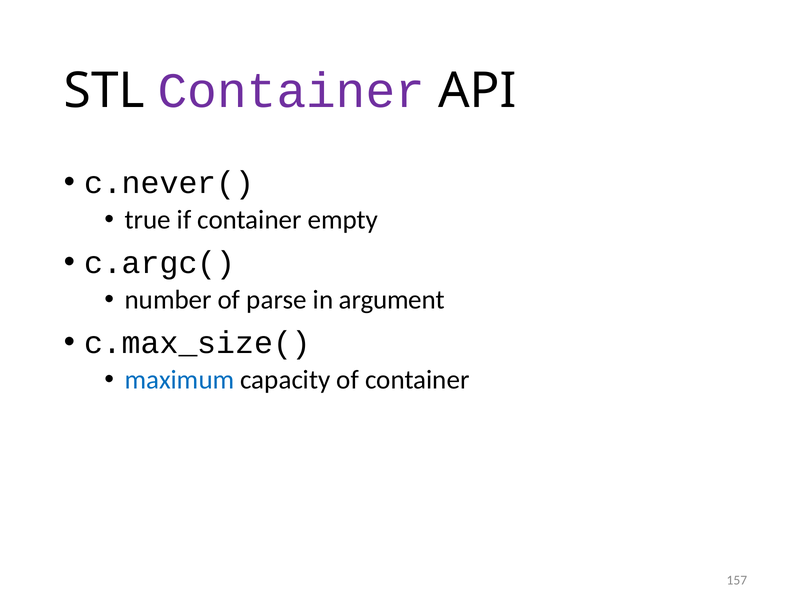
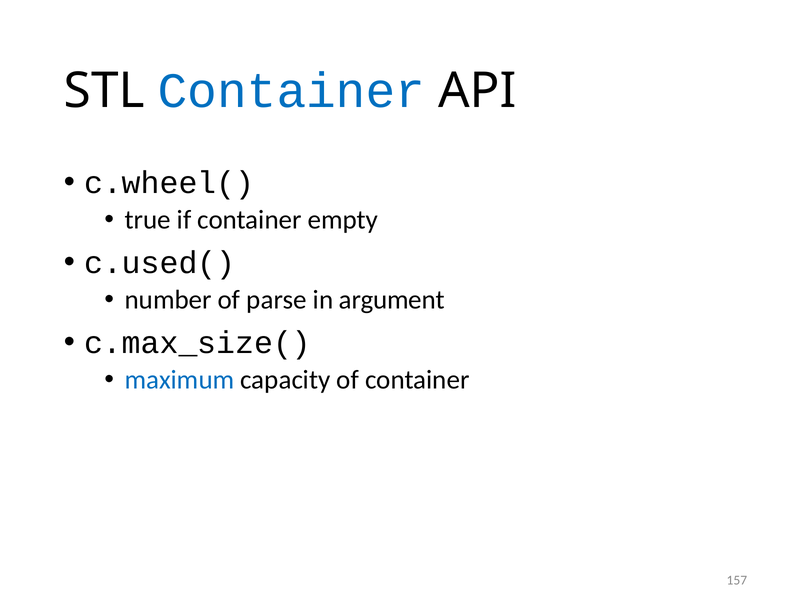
Container at (291, 91) colour: purple -> blue
c.never(: c.never( -> c.wheel(
c.argc(: c.argc( -> c.used(
